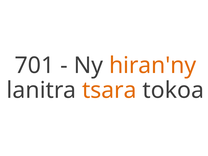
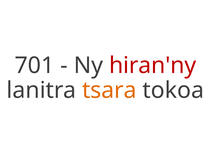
hiran'ny colour: orange -> red
